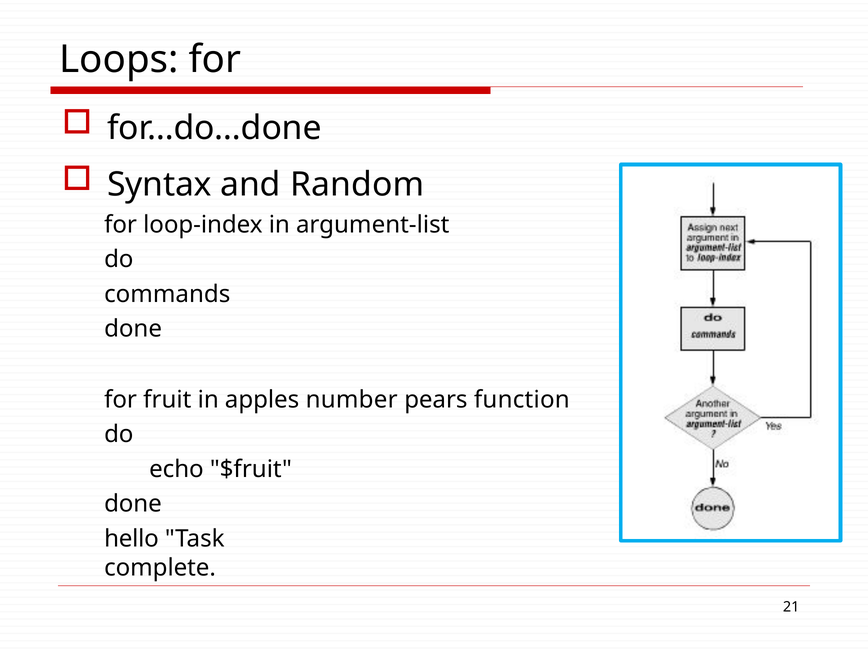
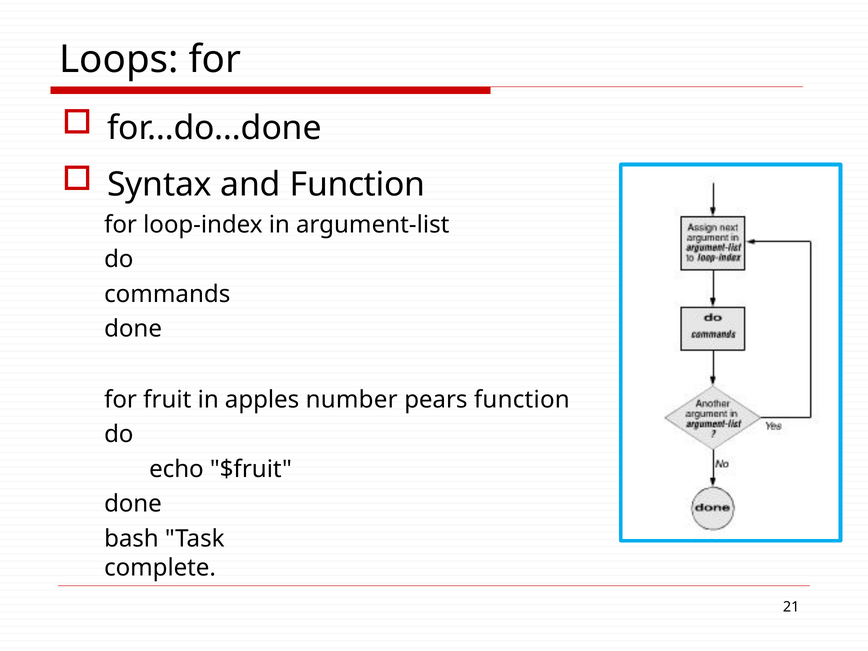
and Random: Random -> Function
hello: hello -> bash
